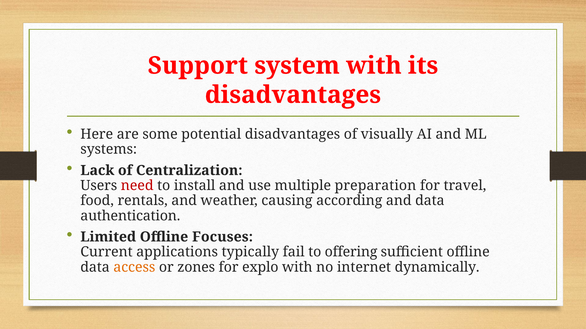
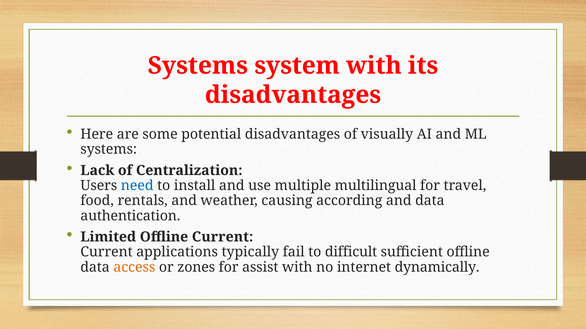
Support at (198, 66): Support -> Systems
need colour: red -> blue
preparation: preparation -> multilingual
Offline Focuses: Focuses -> Current
offering: offering -> difficult
explo: explo -> assist
